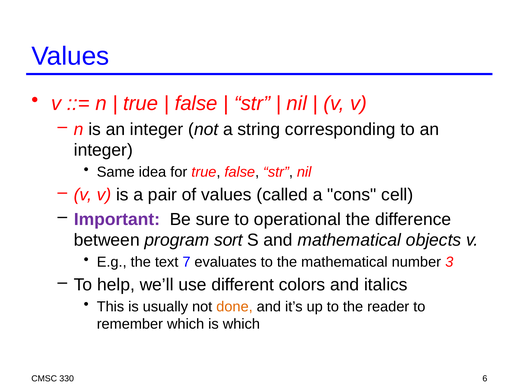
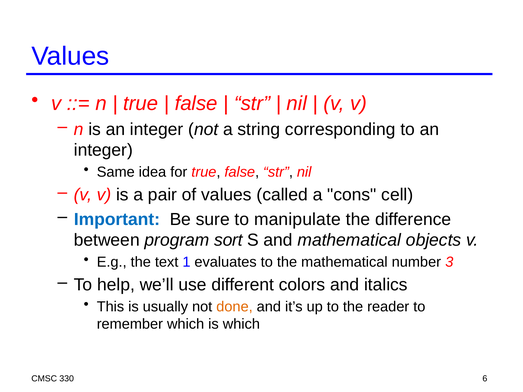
Important colour: purple -> blue
operational: operational -> manipulate
7: 7 -> 1
